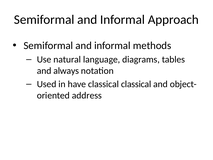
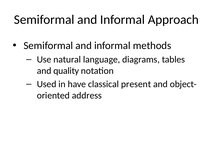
always: always -> quality
classical classical: classical -> present
